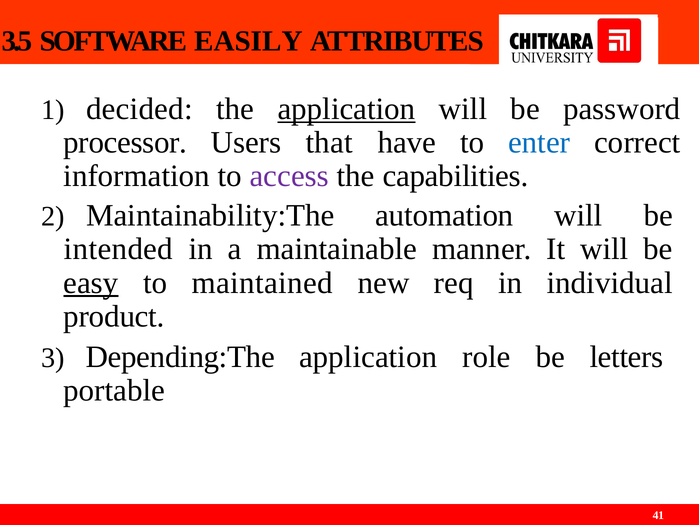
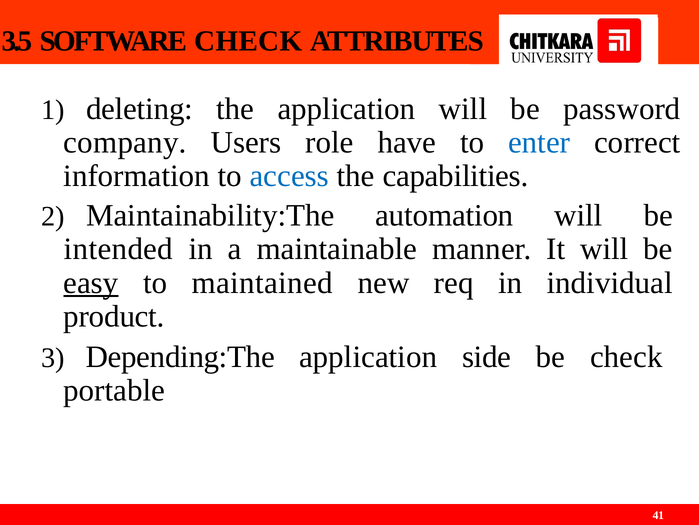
SOFTWARE EASILY: EASILY -> CHECK
decided: decided -> deleting
application at (347, 109) underline: present -> none
processor: processor -> company
that: that -> role
access colour: purple -> blue
role: role -> side
be letters: letters -> check
